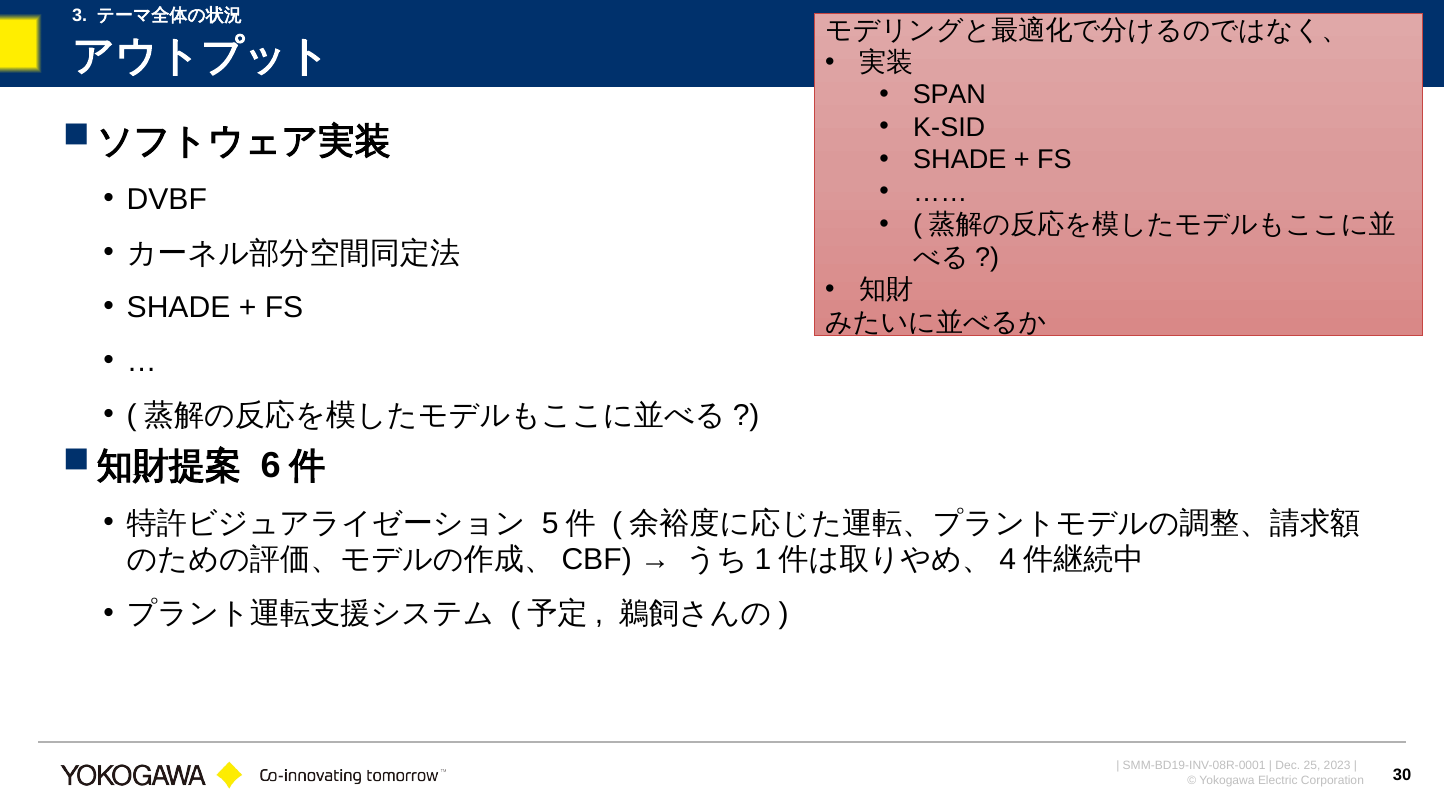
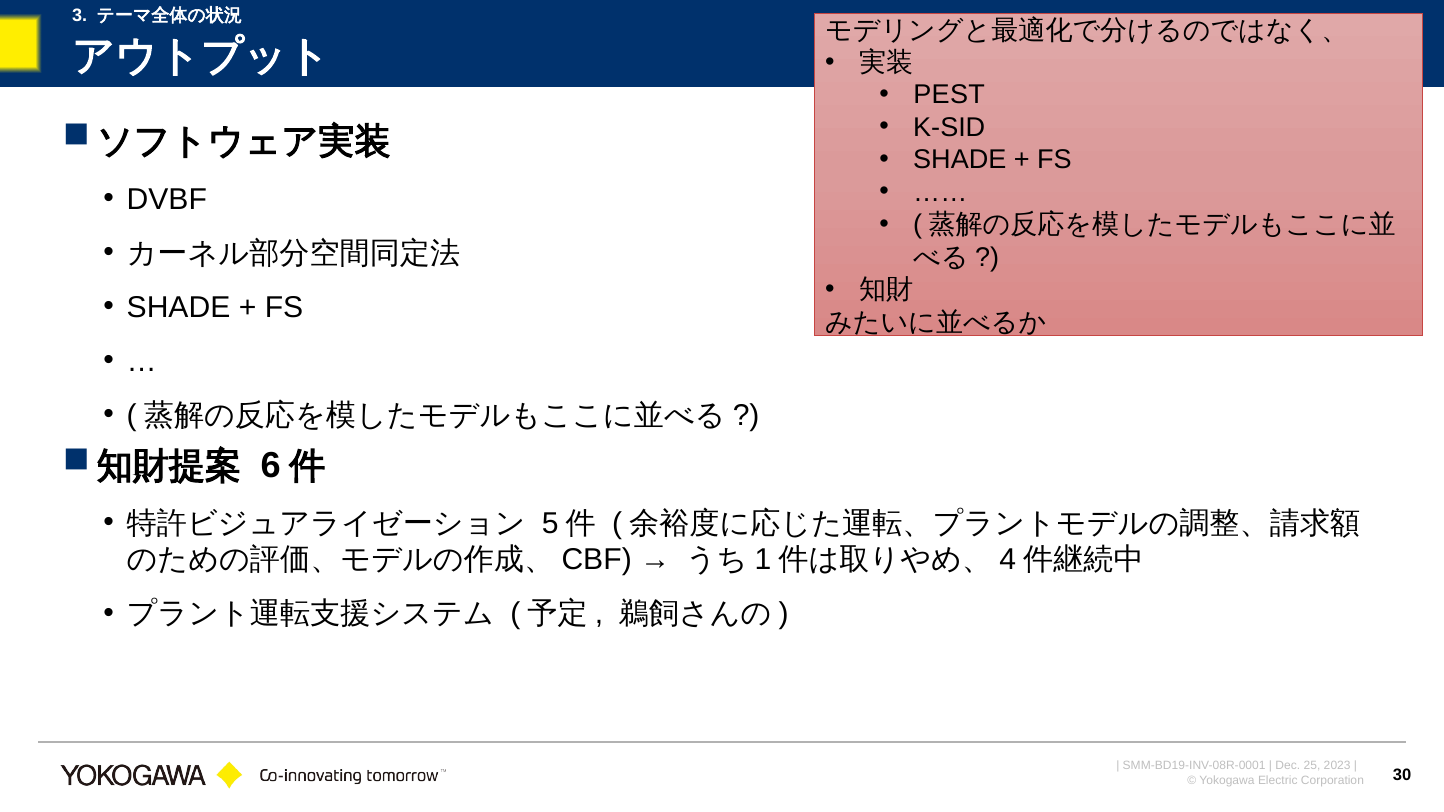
SPAN: SPAN -> PEST
